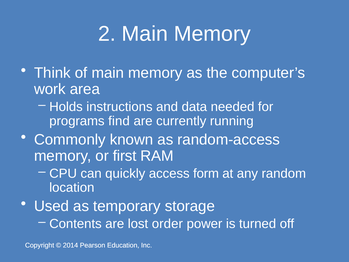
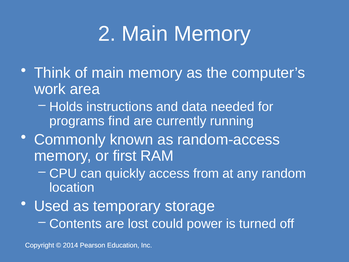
form: form -> from
order: order -> could
